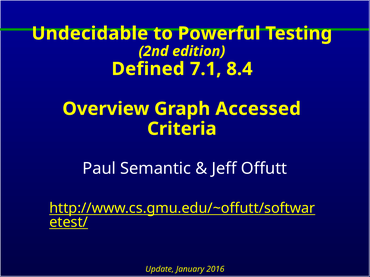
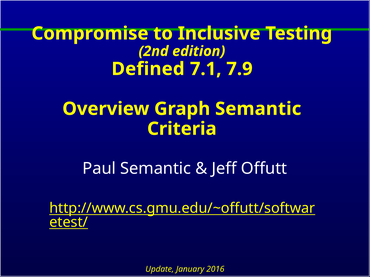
Undecidable: Undecidable -> Compromise
Powerful: Powerful -> Inclusive
8.4: 8.4 -> 7.9
Graph Accessed: Accessed -> Semantic
